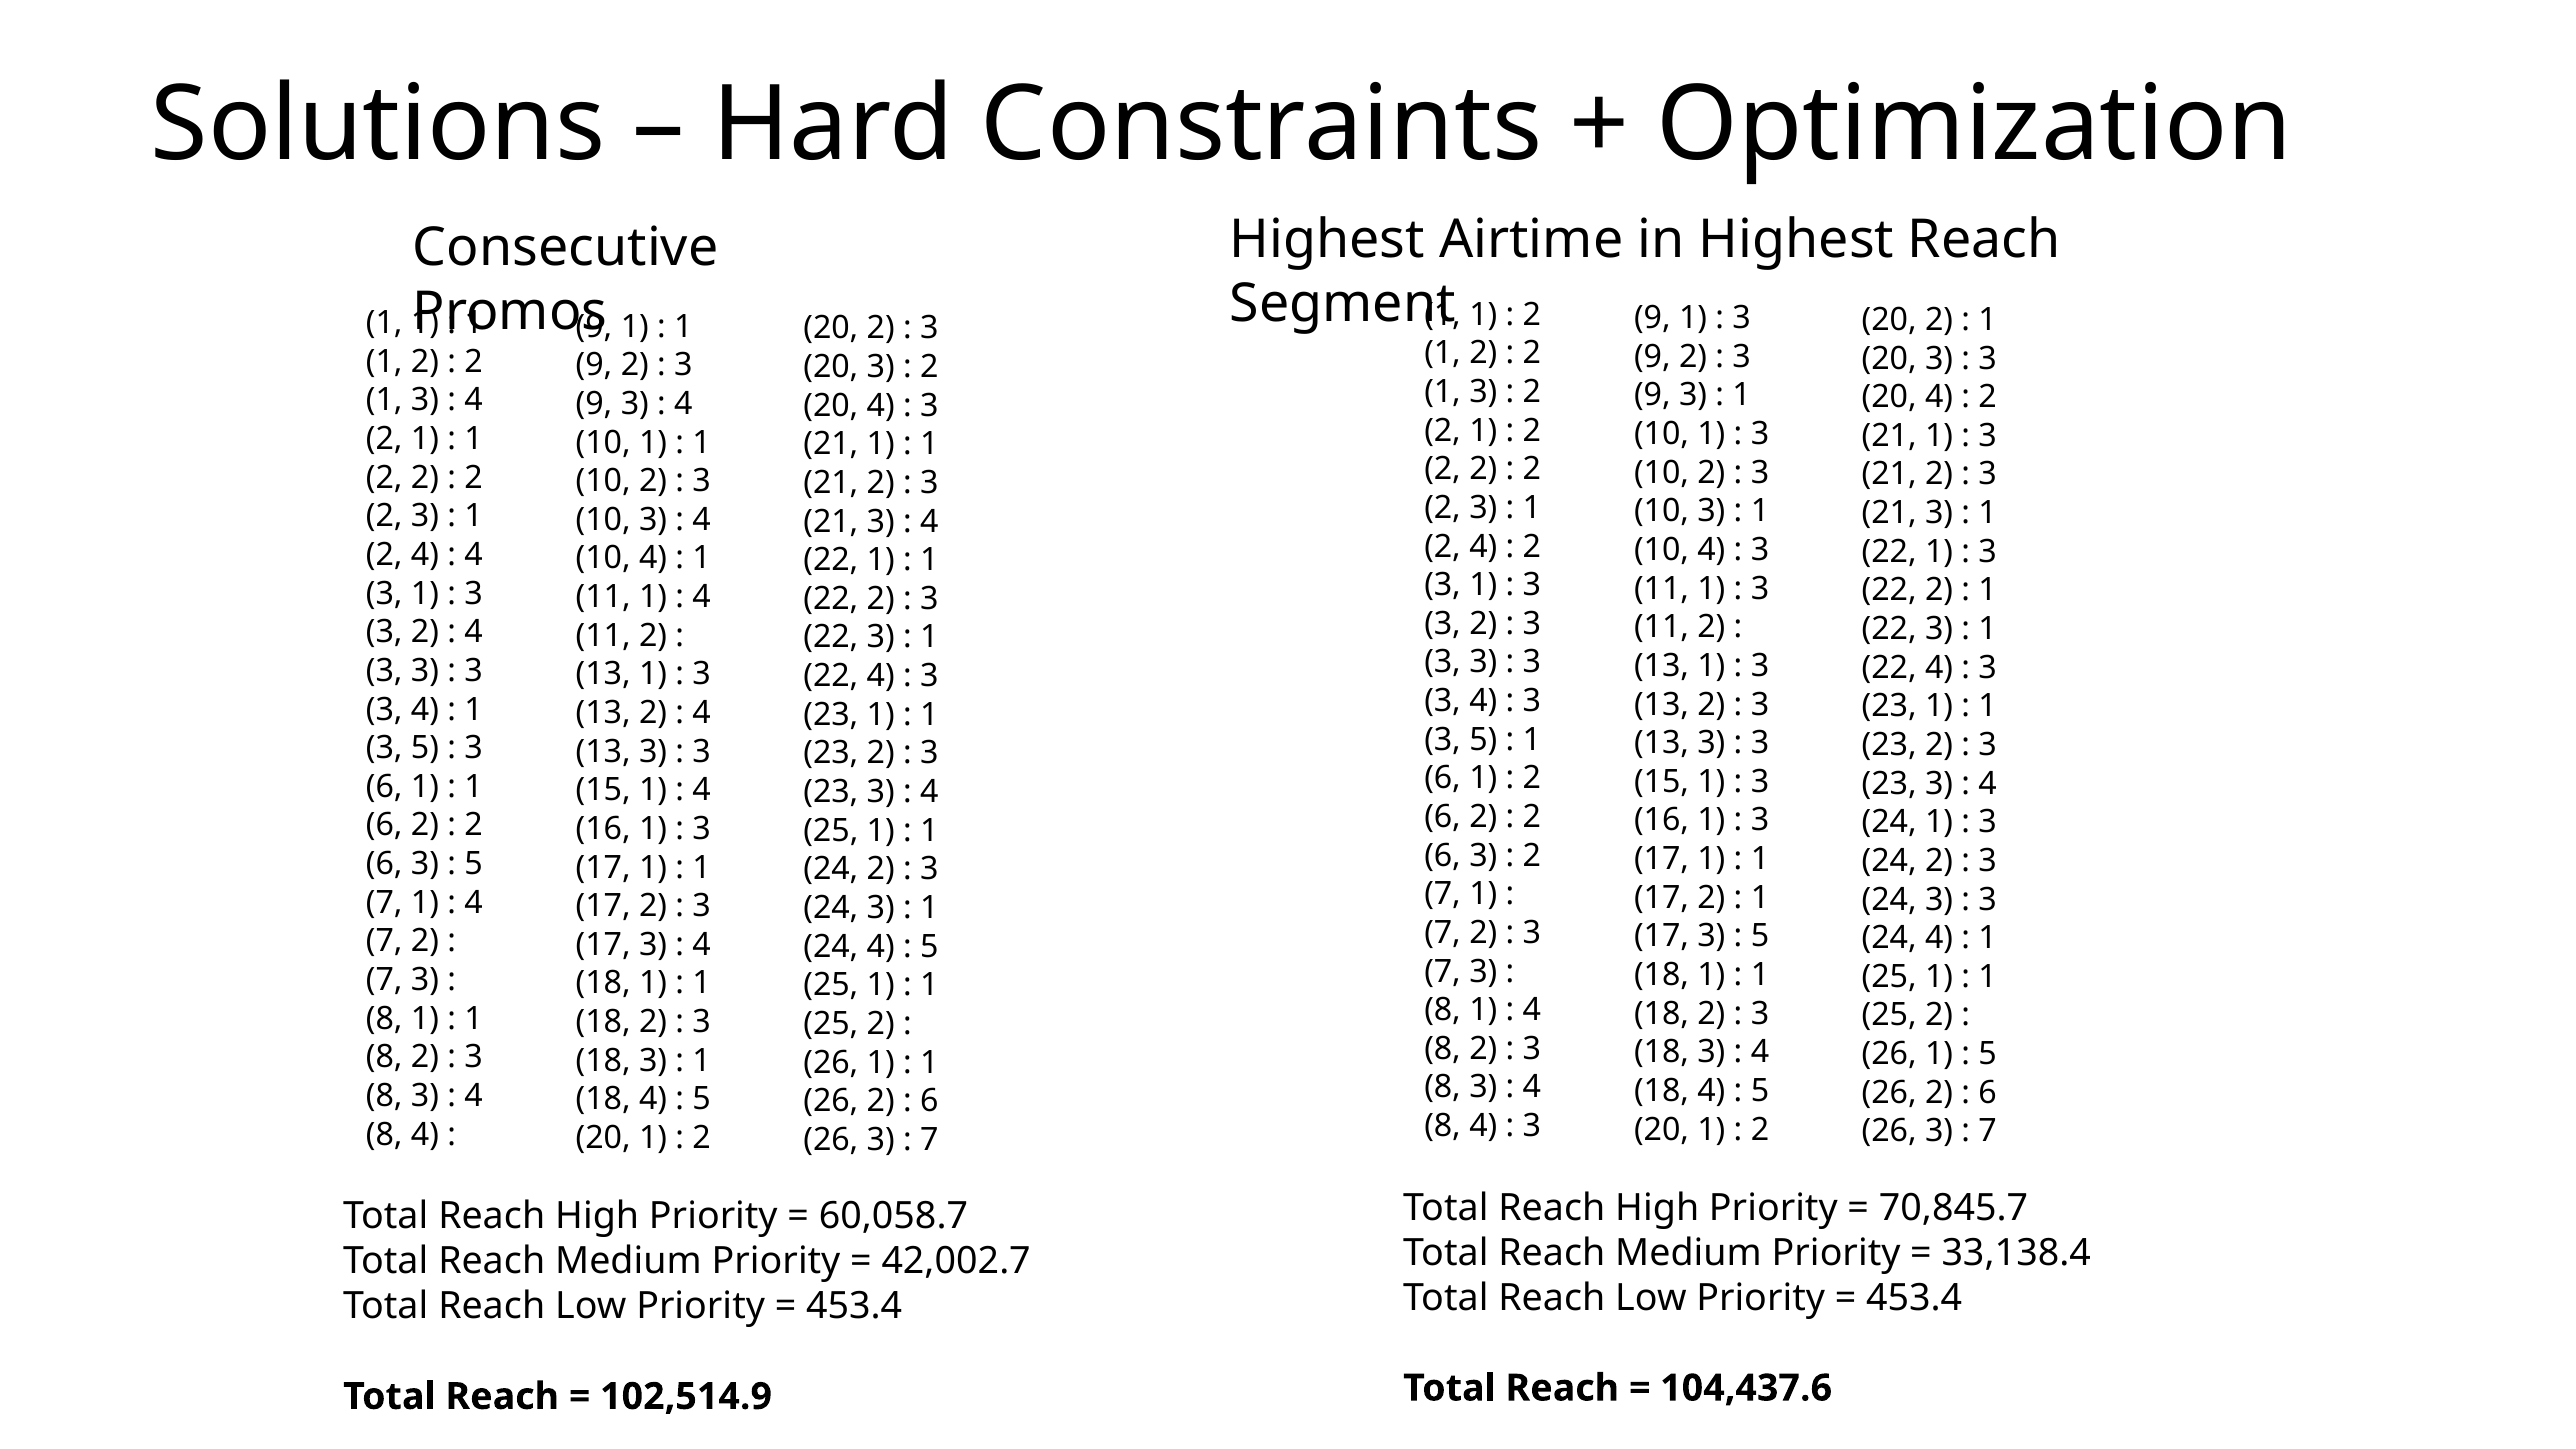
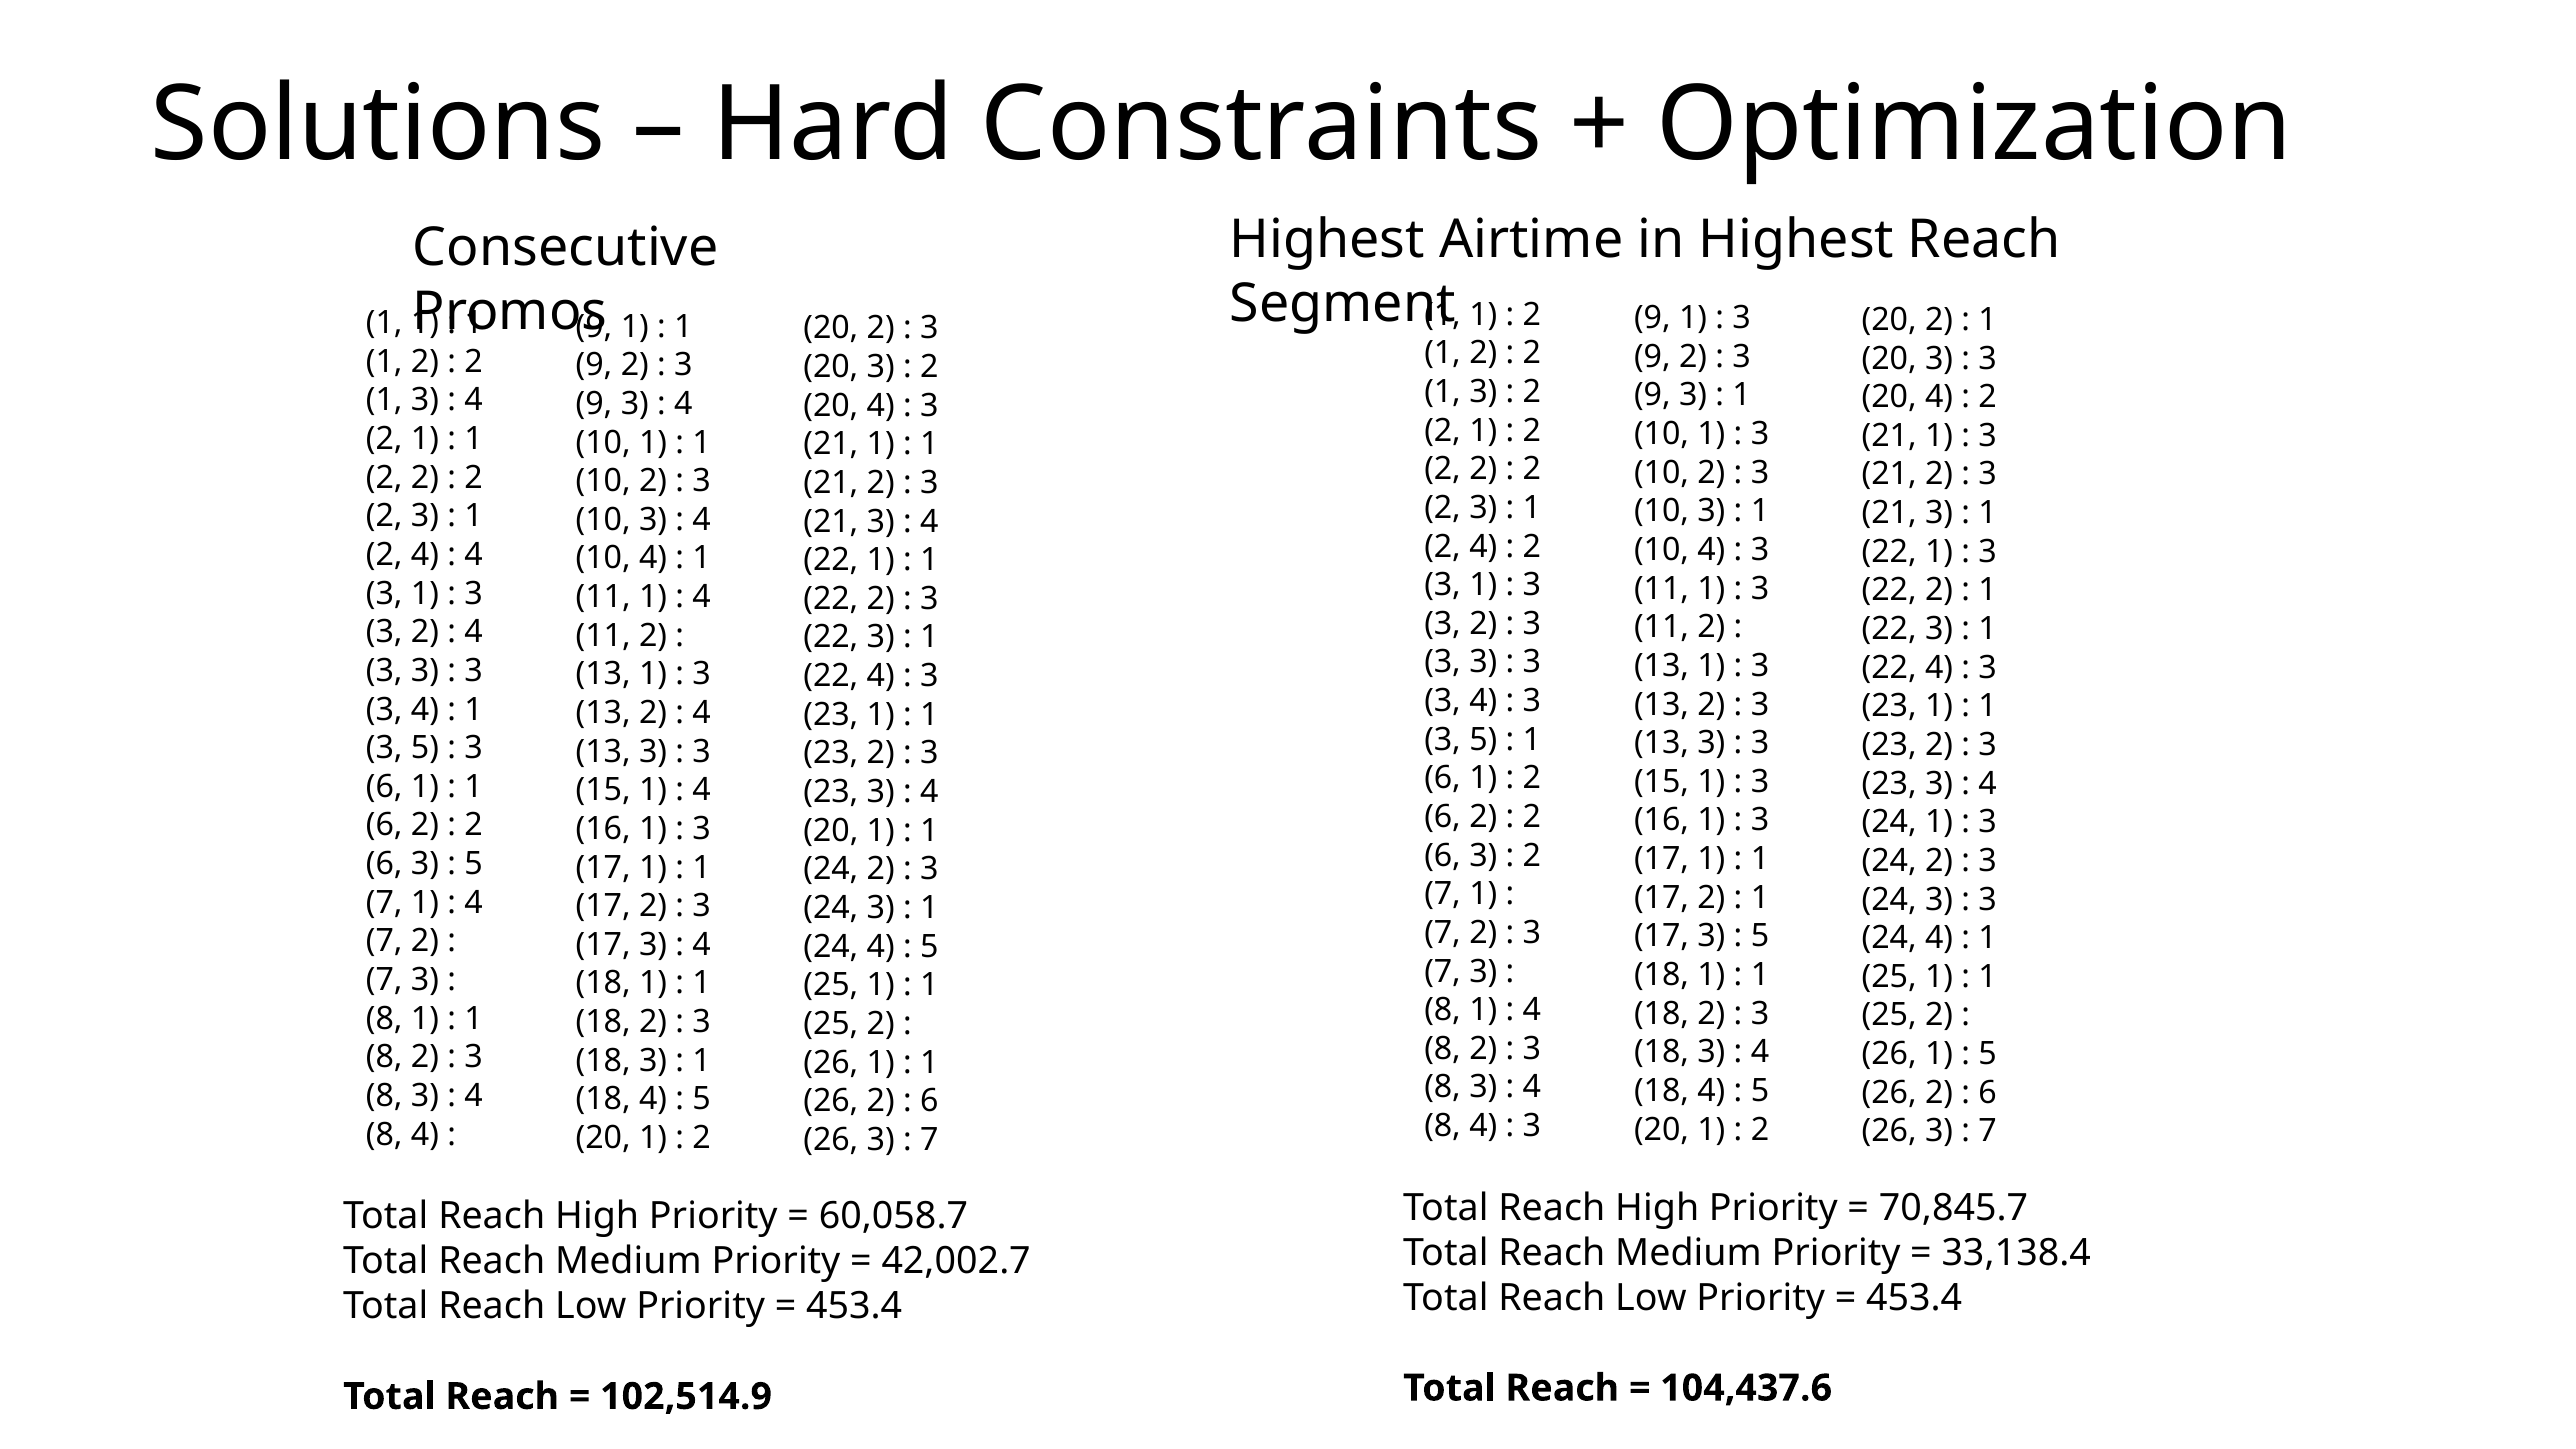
25 at (831, 831): 25 -> 20
